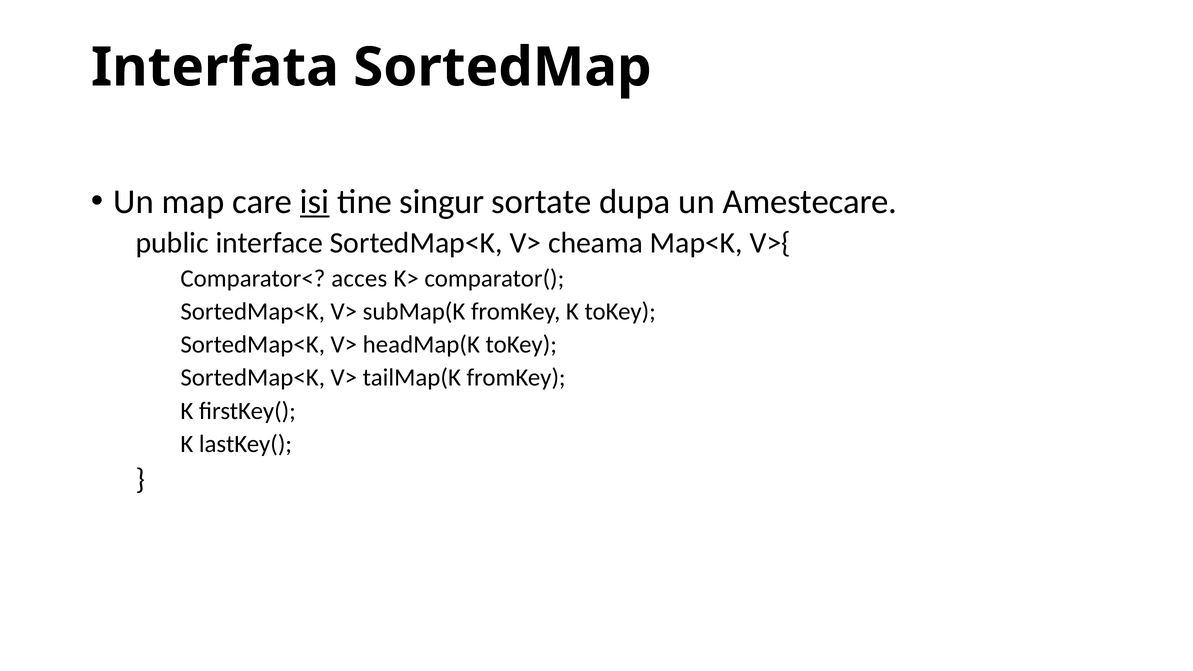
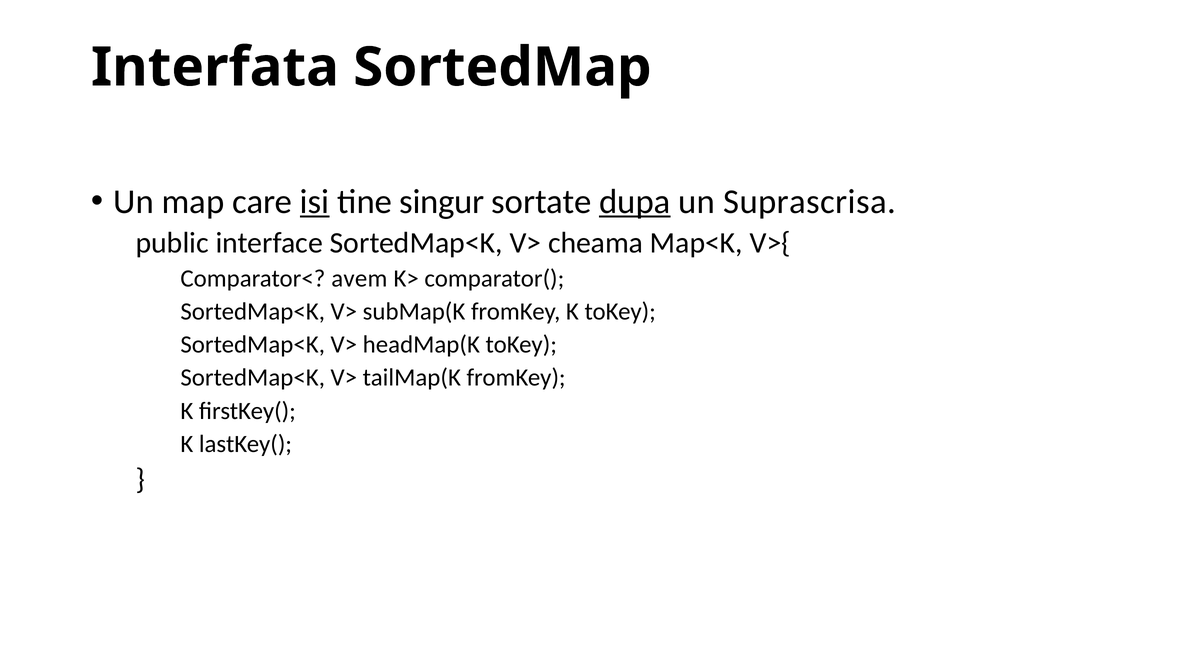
dupa underline: none -> present
Amestecare: Amestecare -> Suprascrisa
acces: acces -> avem
